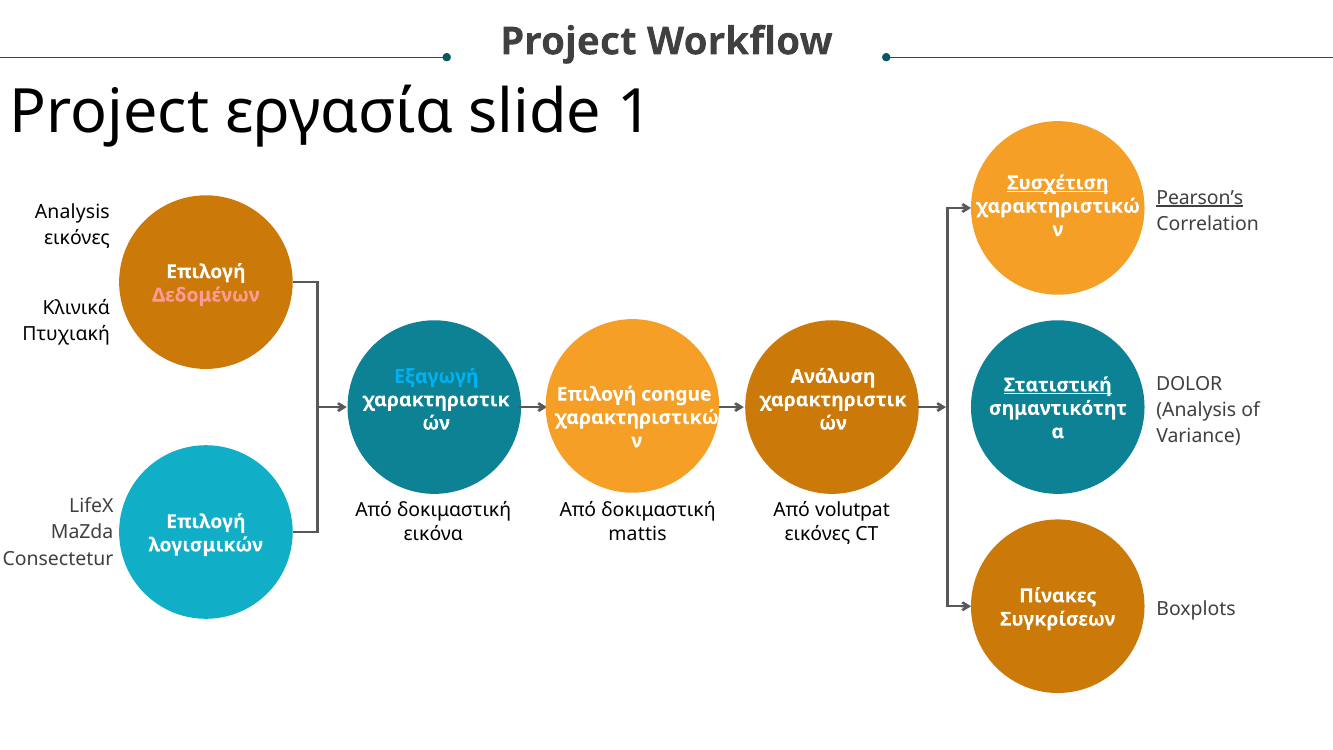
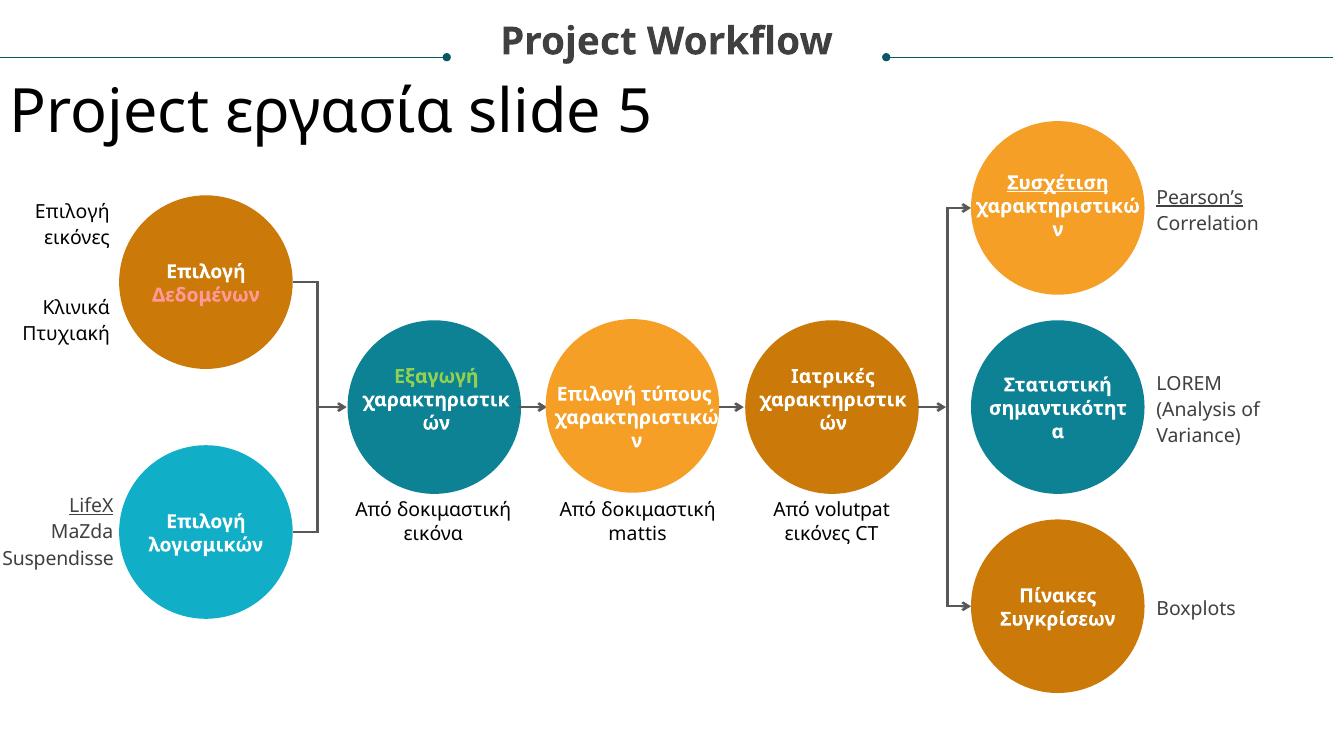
1: 1 -> 5
Analysis at (72, 212): Analysis -> Επιλογή
Εξαγωγή colour: light blue -> light green
Ανάλυση: Ανάλυση -> Ιατρικές
DOLOR: DOLOR -> LOREM
Στατιστική underline: present -> none
congue: congue -> τύπους
LifeX underline: none -> present
Consectetur: Consectetur -> Suspendisse
